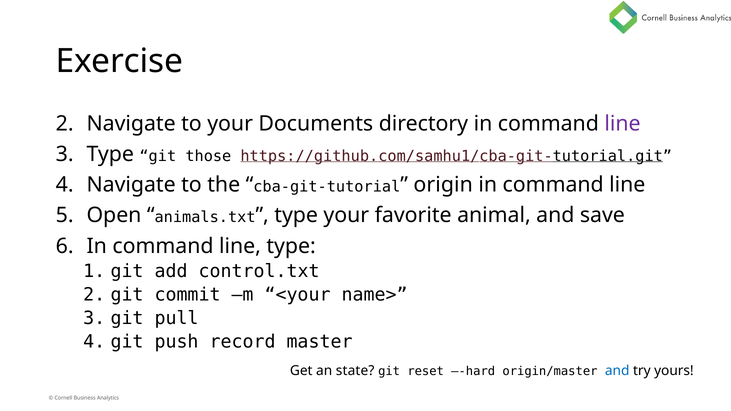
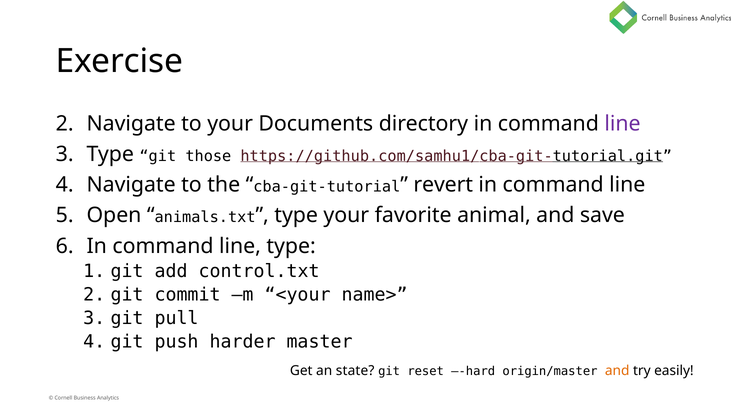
origin: origin -> revert
record: record -> harder
and at (617, 371) colour: blue -> orange
yours: yours -> easily
